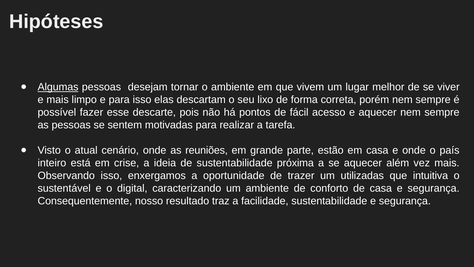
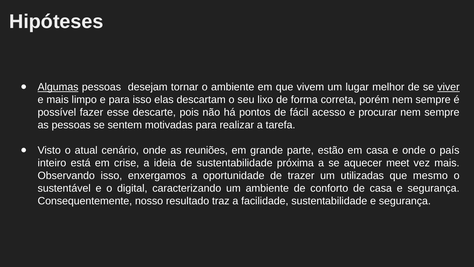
viver underline: none -> present
e aquecer: aquecer -> procurar
além: além -> meet
intuitiva: intuitiva -> mesmo
